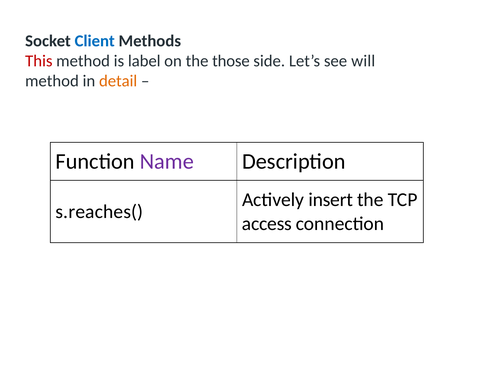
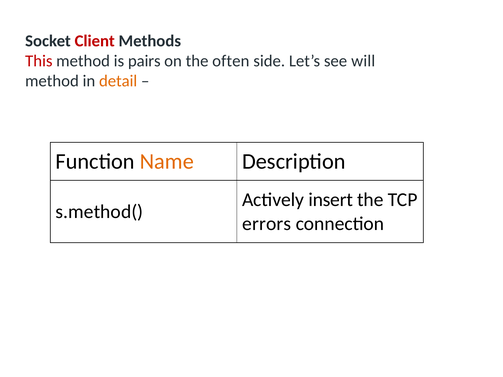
Client colour: blue -> red
label: label -> pairs
those: those -> often
Name colour: purple -> orange
s.reaches(: s.reaches( -> s.method(
access: access -> errors
